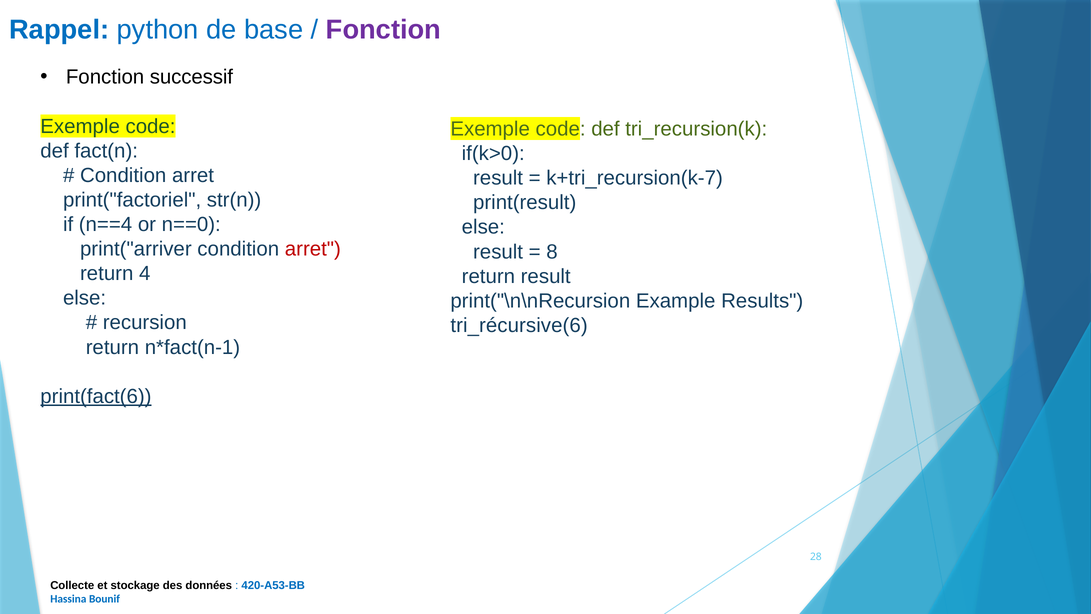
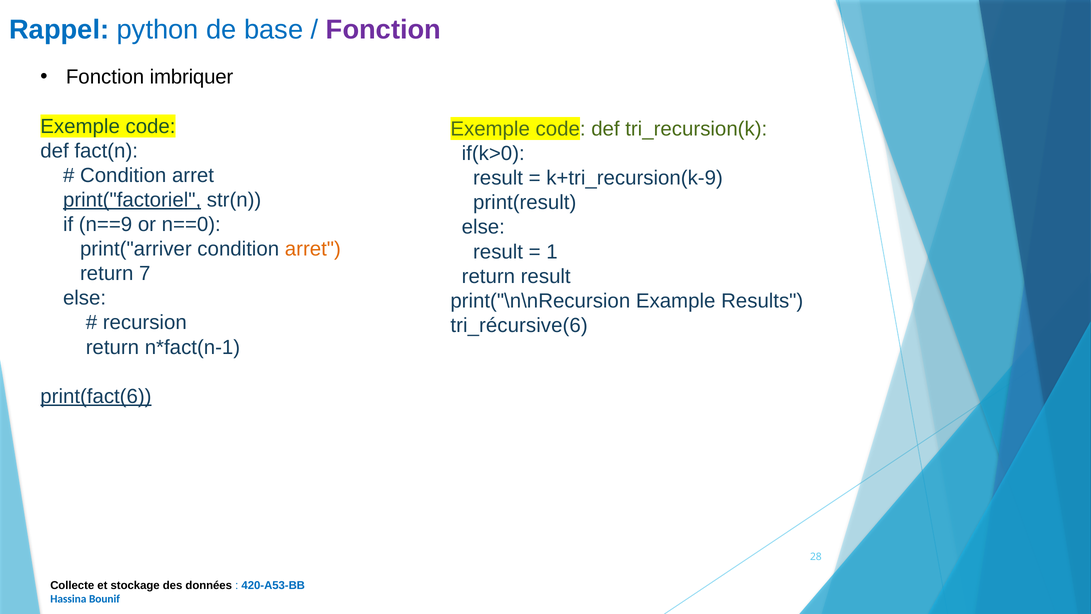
successif: successif -> imbriquer
k+tri_recursion(k-7: k+tri_recursion(k-7 -> k+tri_recursion(k-9
print("factoriel underline: none -> present
n==4: n==4 -> n==9
arret at (313, 249) colour: red -> orange
8: 8 -> 1
4: 4 -> 7
